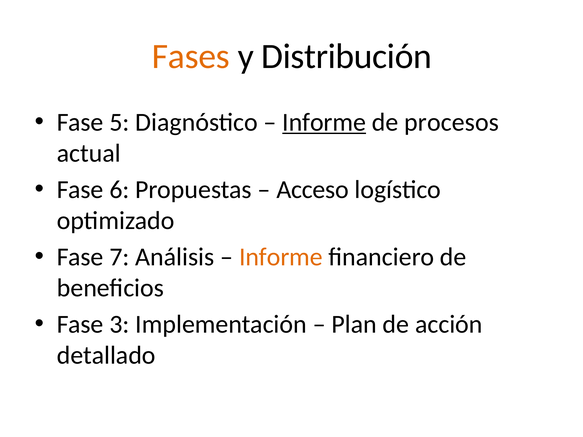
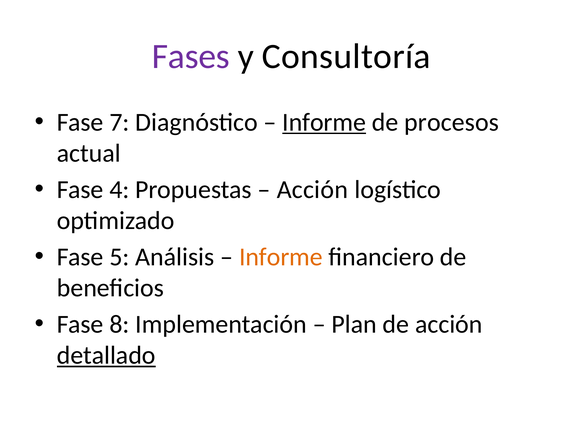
Fases colour: orange -> purple
Distribución: Distribución -> Consultoría
5: 5 -> 7
6: 6 -> 4
Acceso at (313, 190): Acceso -> Acción
7: 7 -> 5
3: 3 -> 8
detallado underline: none -> present
